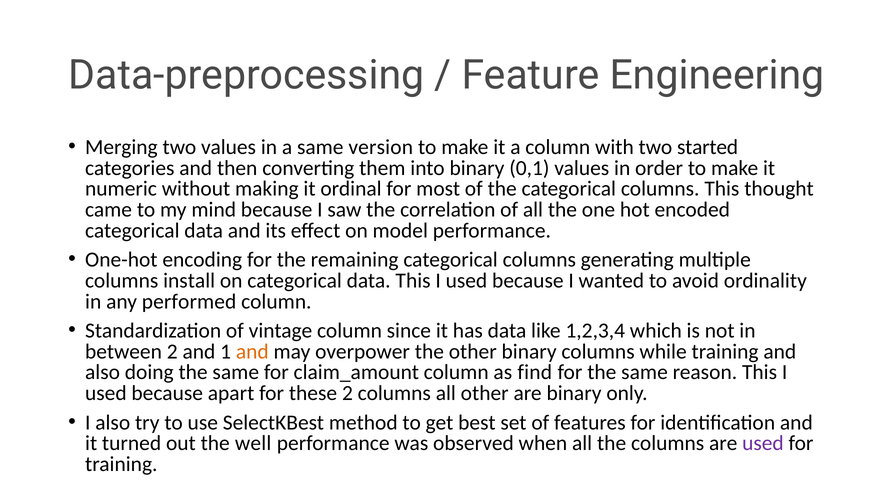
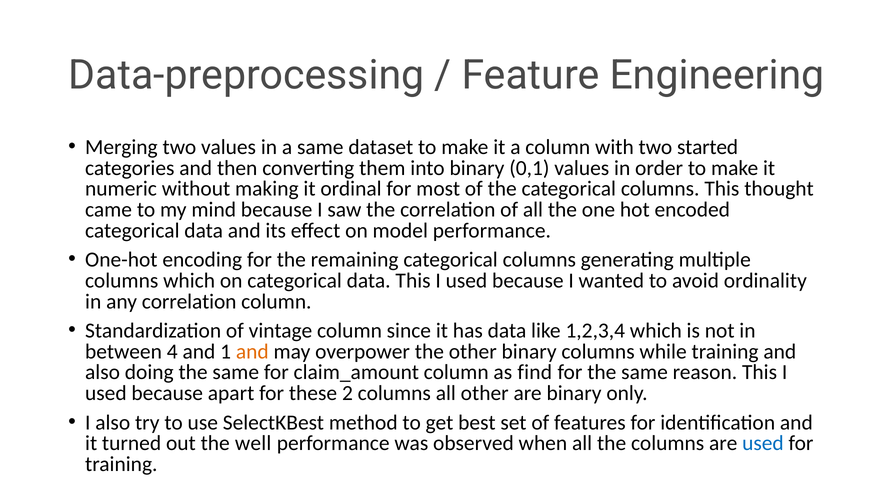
version: version -> dataset
columns install: install -> which
any performed: performed -> correlation
between 2: 2 -> 4
used at (763, 443) colour: purple -> blue
